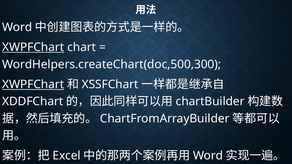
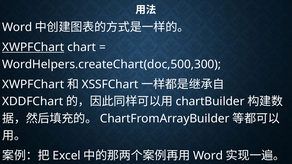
XWPFChart at (33, 85) underline: present -> none
